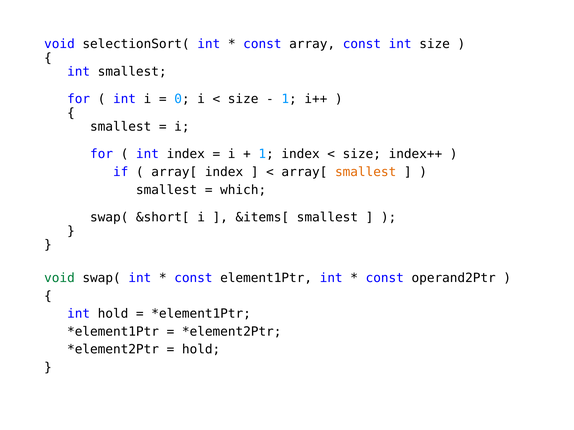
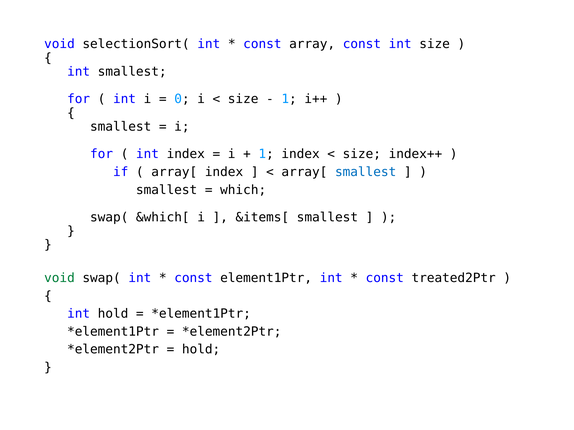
smallest at (366, 172) colour: orange -> blue
&short[: &short[ -> &which[
operand2Ptr: operand2Ptr -> treated2Ptr
